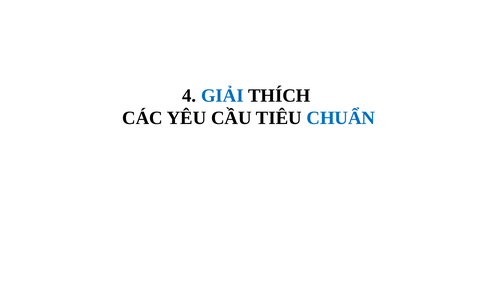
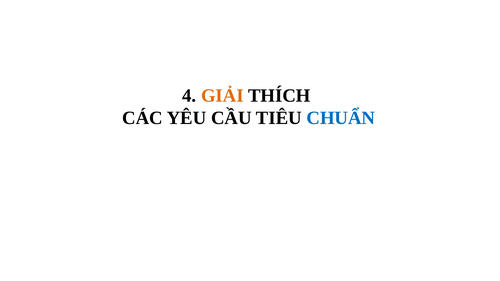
GIẢI colour: blue -> orange
